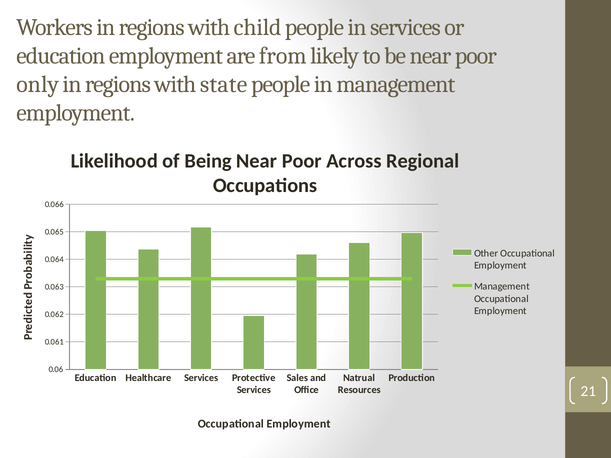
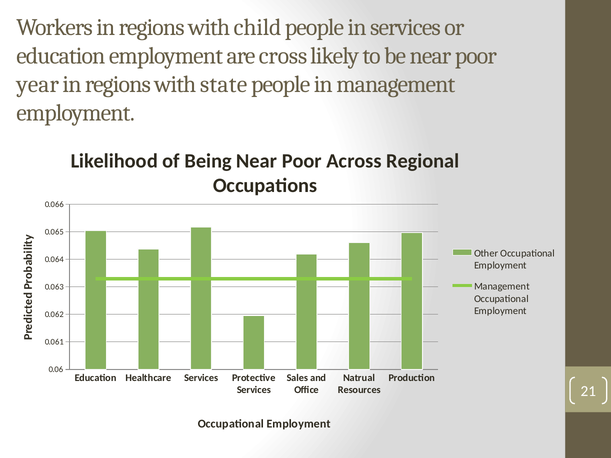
from: from -> cross
only: only -> year
